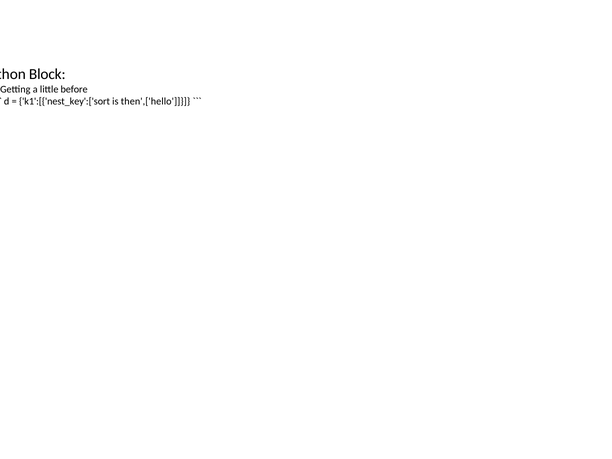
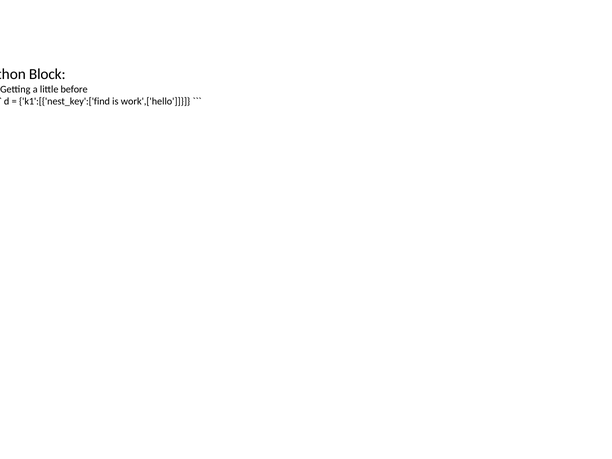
k1':[{'nest_key':['sort: k1':[{'nest_key':['sort -> k1':[{'nest_key':['find
then',['hello: then',['hello -> work',['hello
